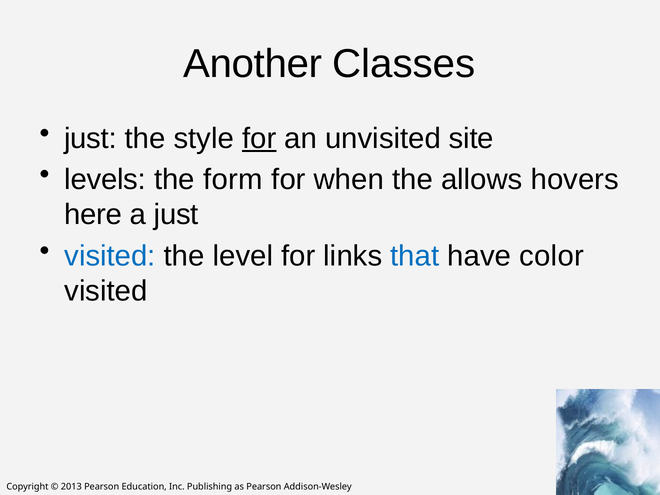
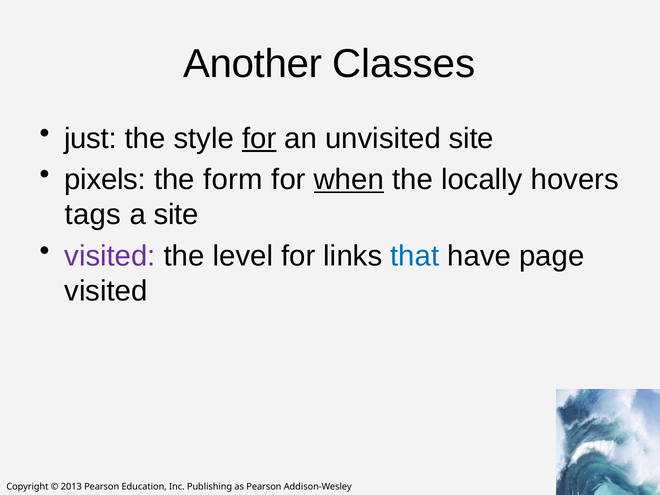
levels: levels -> pixels
when underline: none -> present
allows: allows -> locally
here: here -> tags
a just: just -> site
visited at (110, 256) colour: blue -> purple
color: color -> page
